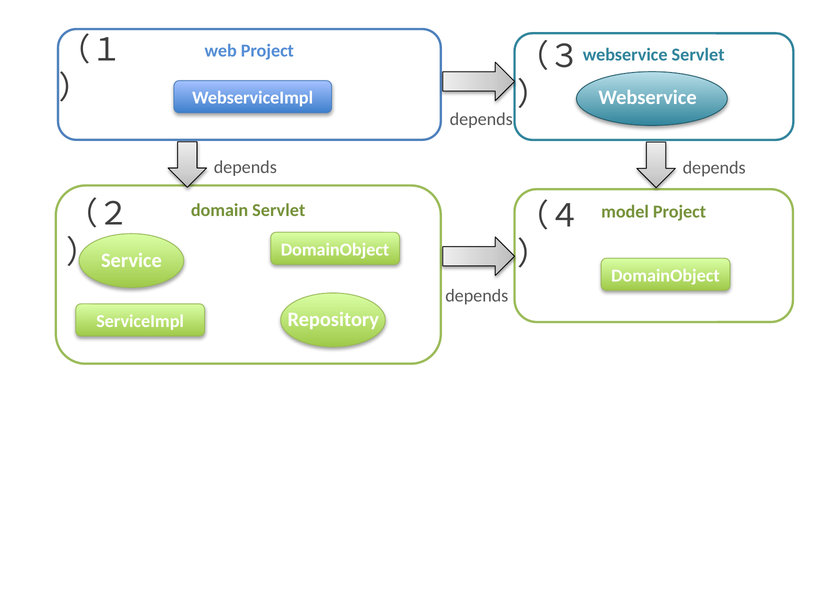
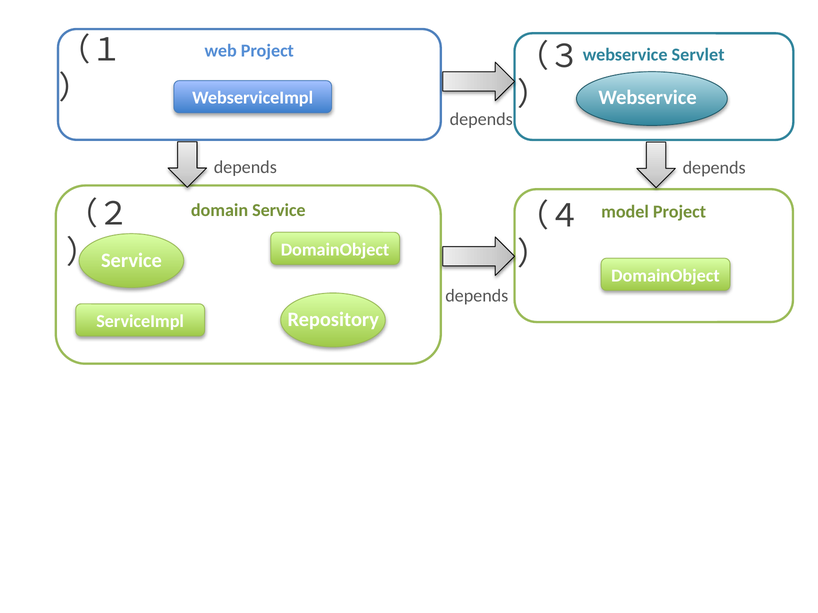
domain Servlet: Servlet -> Service
